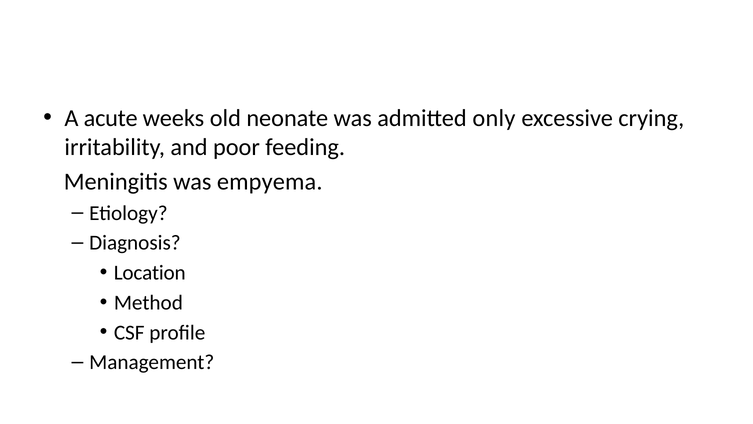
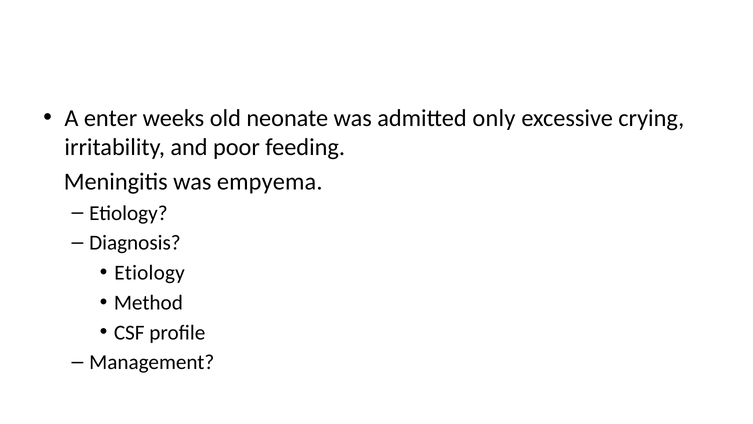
acute: acute -> enter
Location at (150, 273): Location -> Etiology
